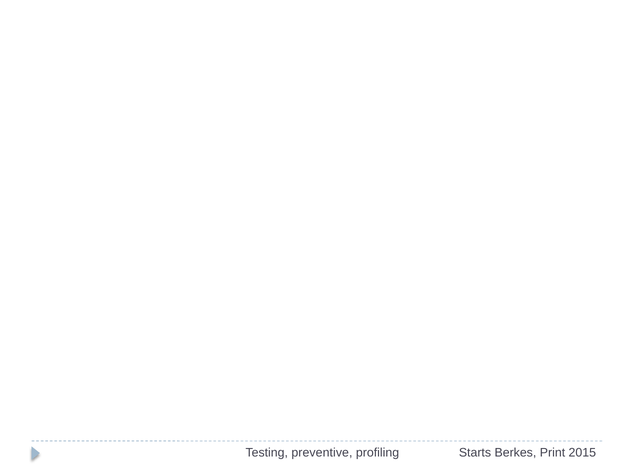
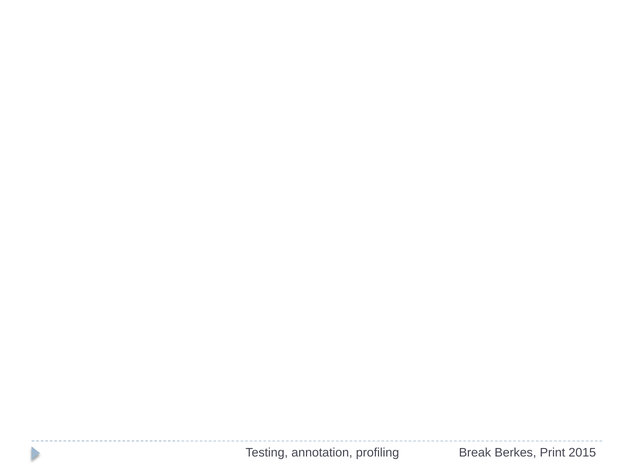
preventive: preventive -> annotation
Starts: Starts -> Break
